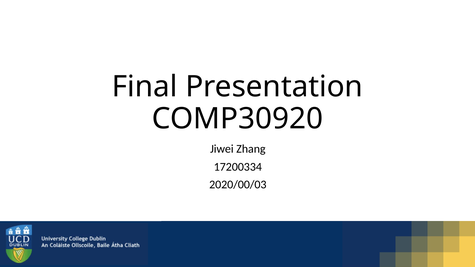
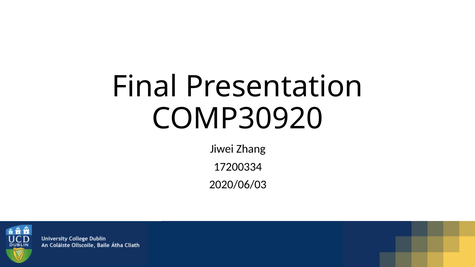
2020/00/03: 2020/00/03 -> 2020/06/03
